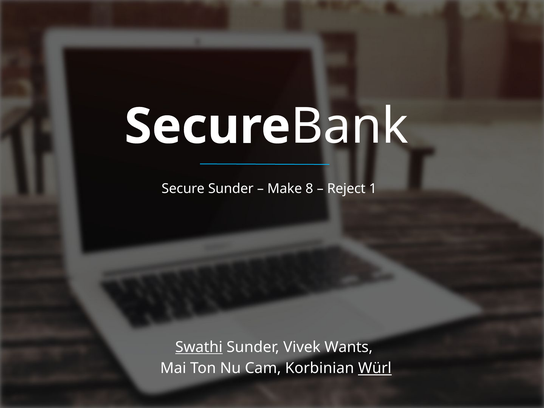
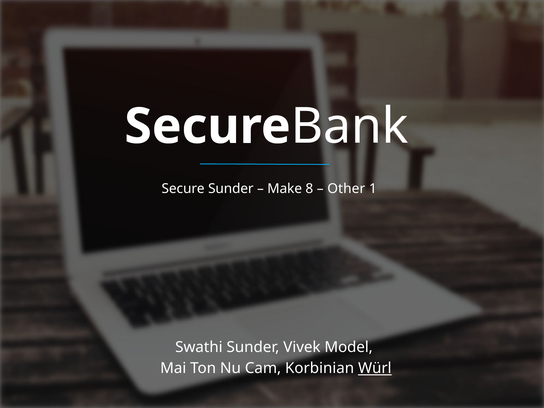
Reject: Reject -> Other
Swathi underline: present -> none
Wants: Wants -> Model
